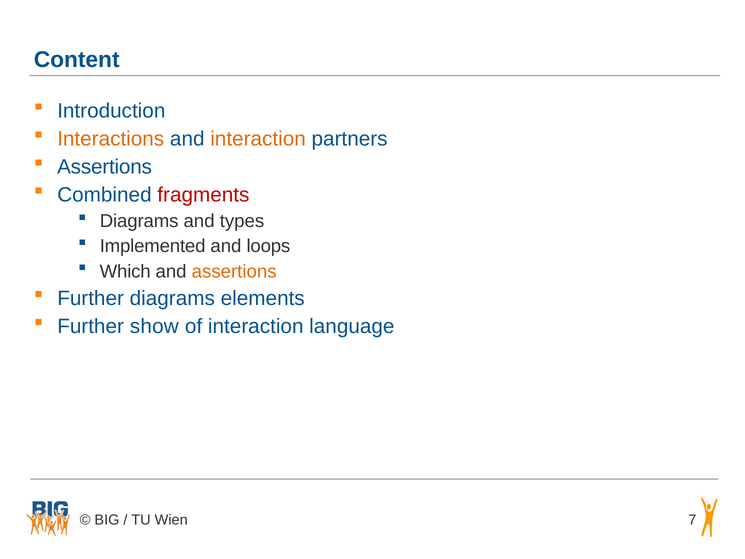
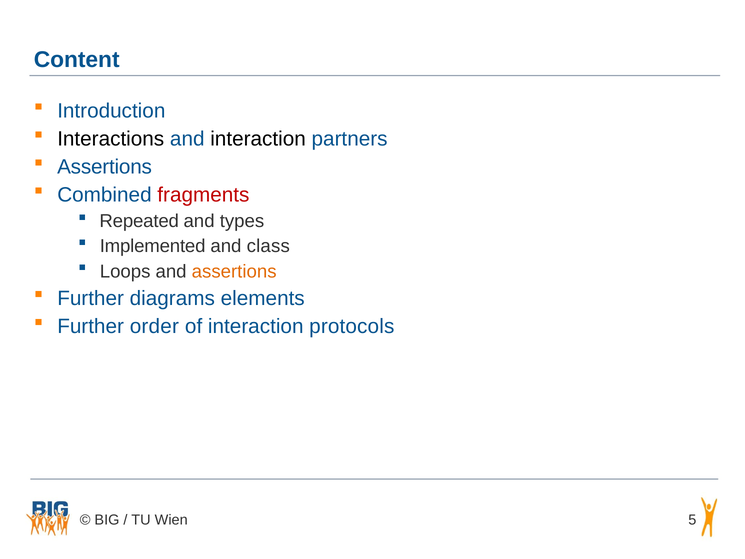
Interactions colour: orange -> black
interaction at (258, 139) colour: orange -> black
Diagrams at (139, 221): Diagrams -> Repeated
loops: loops -> class
Which: Which -> Loops
show: show -> order
language: language -> protocols
7: 7 -> 5
